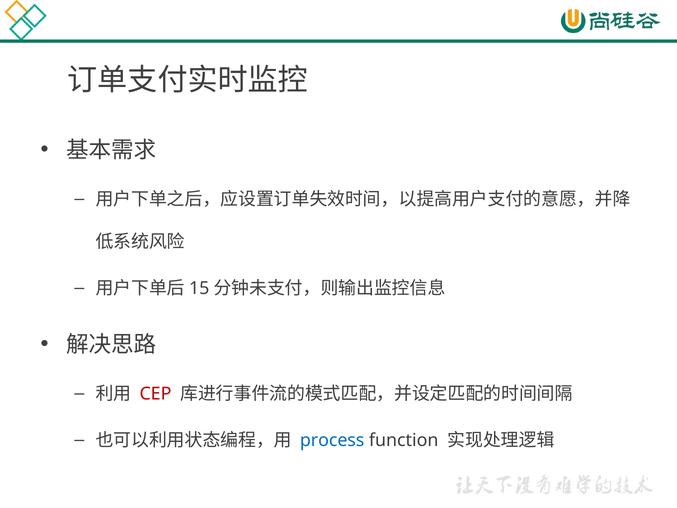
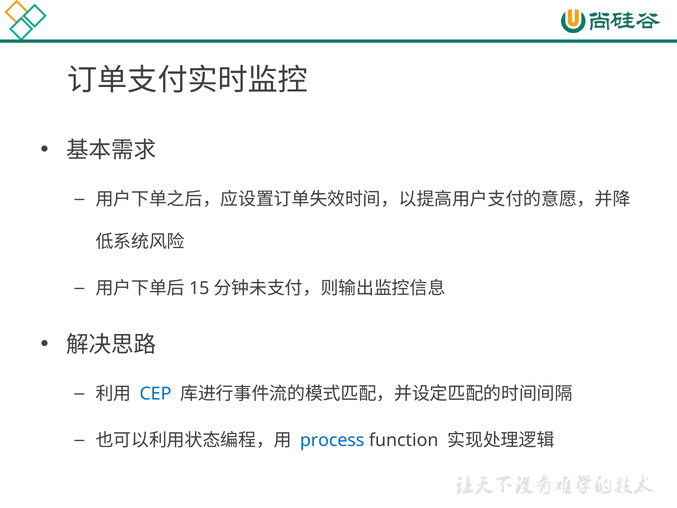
CEP colour: red -> blue
